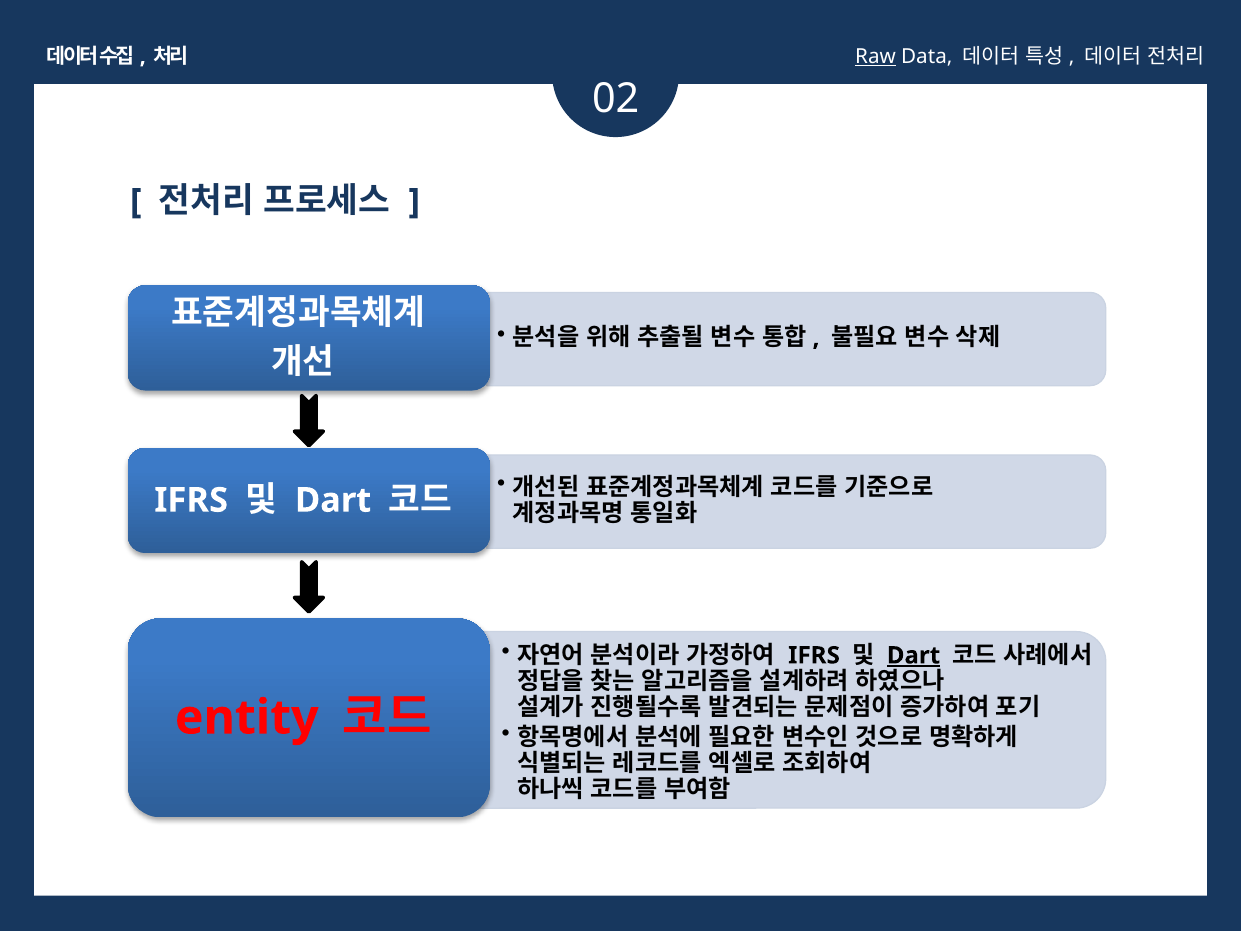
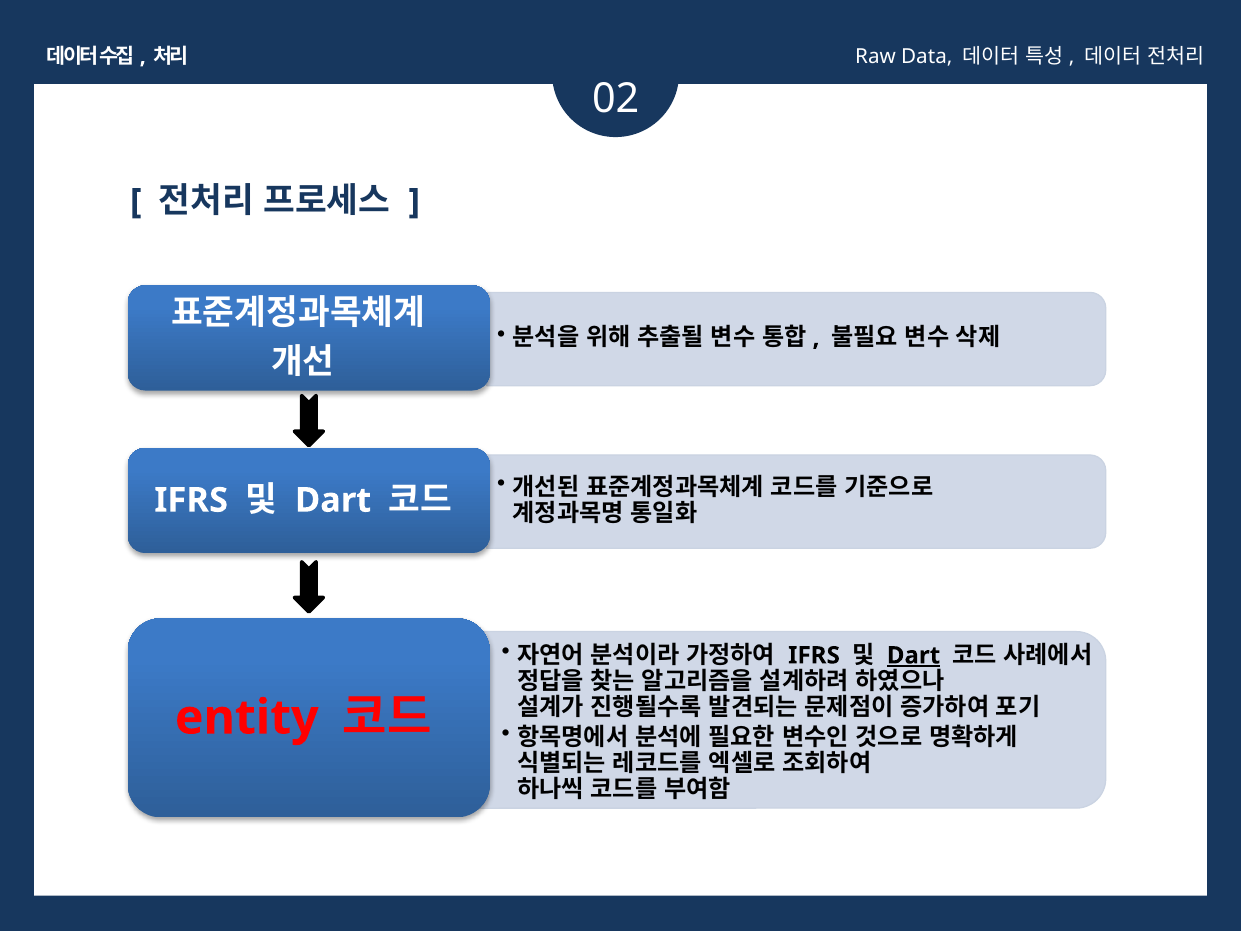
Raw underline: present -> none
